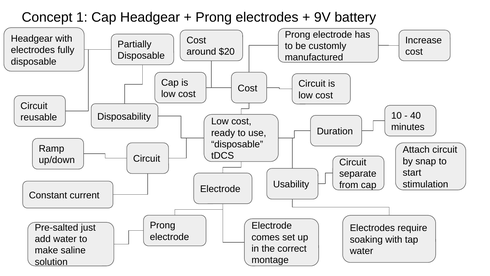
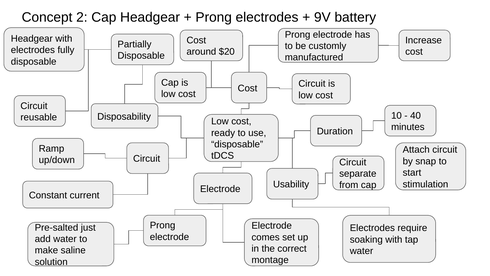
1: 1 -> 2
